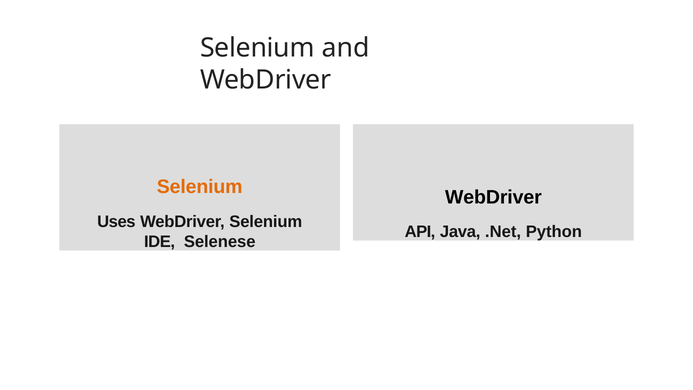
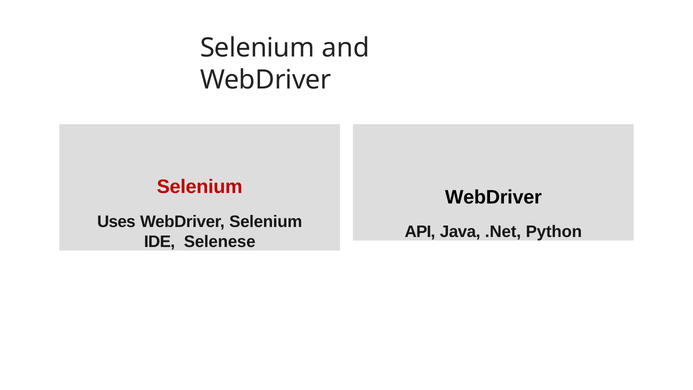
Selenium at (200, 187) colour: orange -> red
